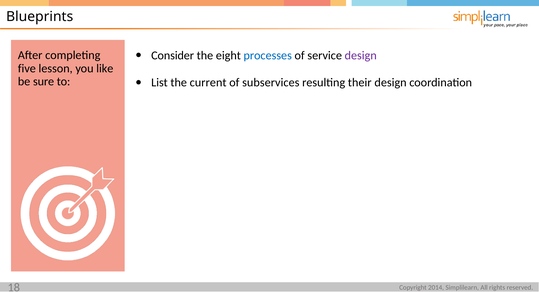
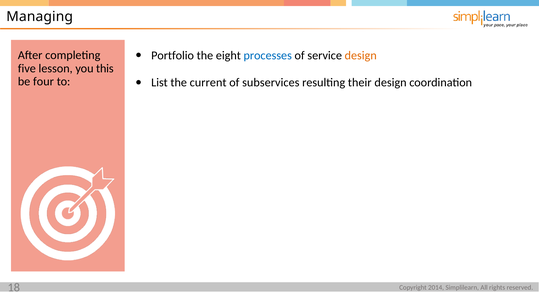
Blueprints: Blueprints -> Managing
Consider: Consider -> Portfolio
design at (361, 56) colour: purple -> orange
like: like -> this
sure: sure -> four
